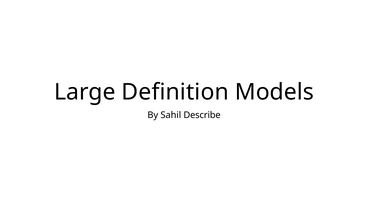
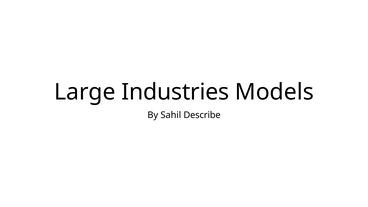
Definition: Definition -> Industries
